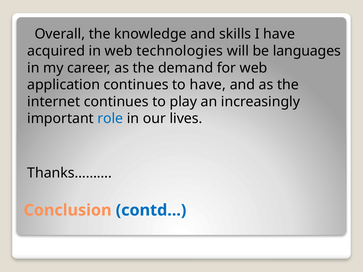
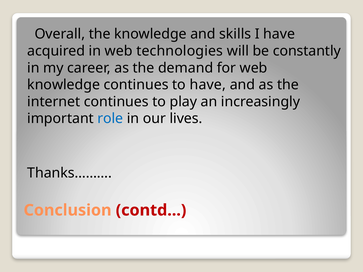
languages: languages -> constantly
application at (64, 85): application -> knowledge
contd colour: blue -> red
